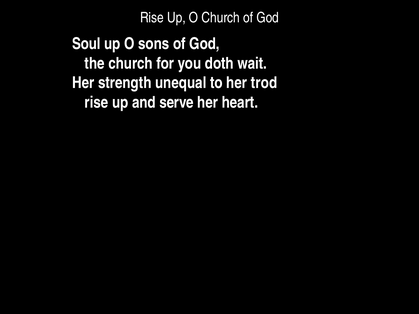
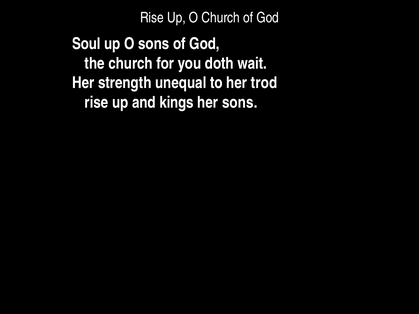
serve: serve -> kings
her heart: heart -> sons
